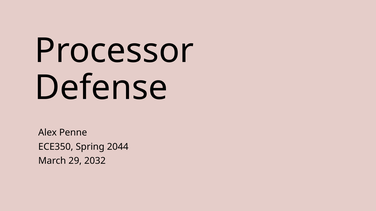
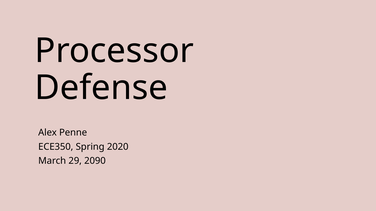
2044: 2044 -> 2020
2032: 2032 -> 2090
